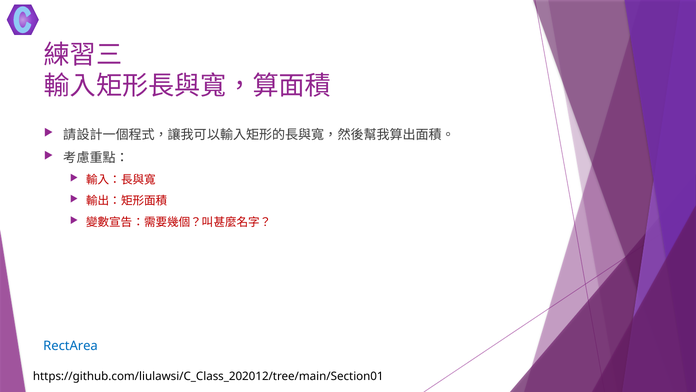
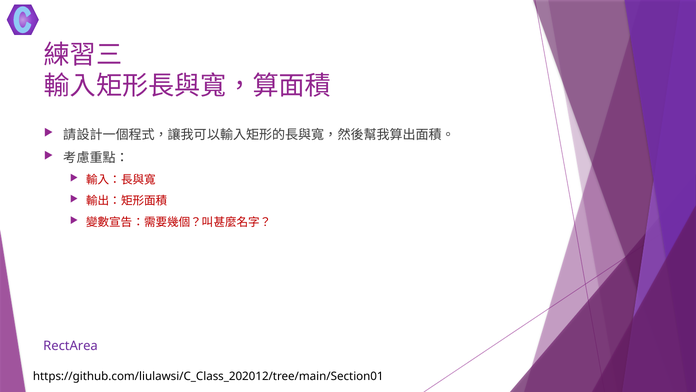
RectArea colour: blue -> purple
